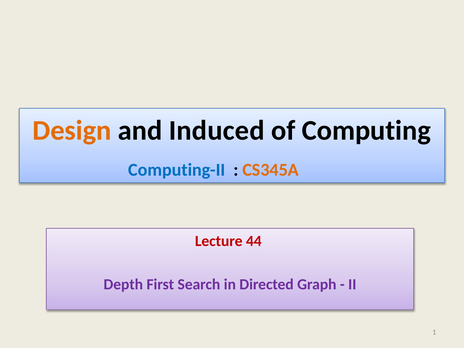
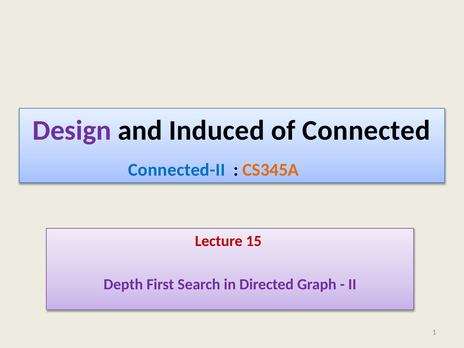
Design colour: orange -> purple
Computing: Computing -> Connected
Computing-II: Computing-II -> Connected-II
44: 44 -> 15
